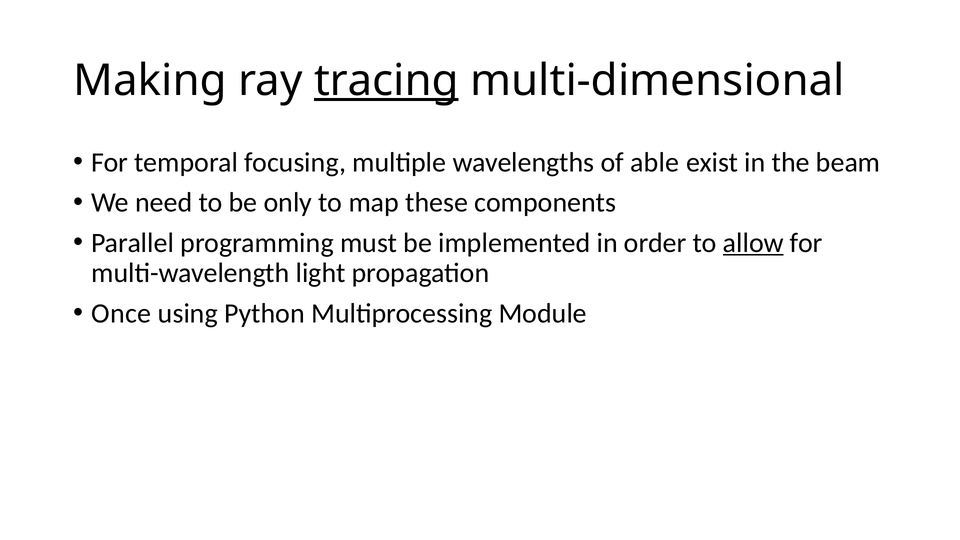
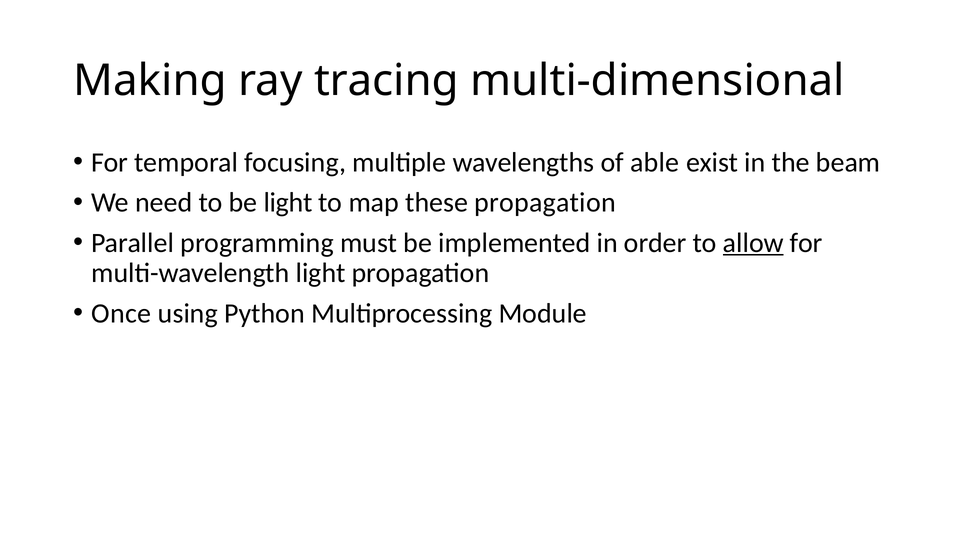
tracing underline: present -> none
be only: only -> light
these components: components -> propagation
